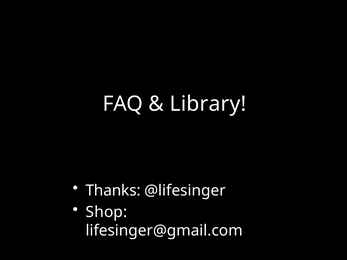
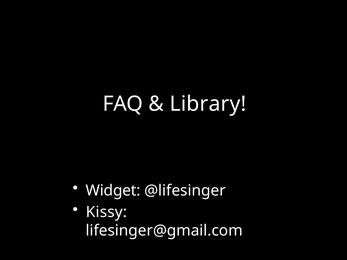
Thanks: Thanks -> Widget
Shop: Shop -> Kissy
